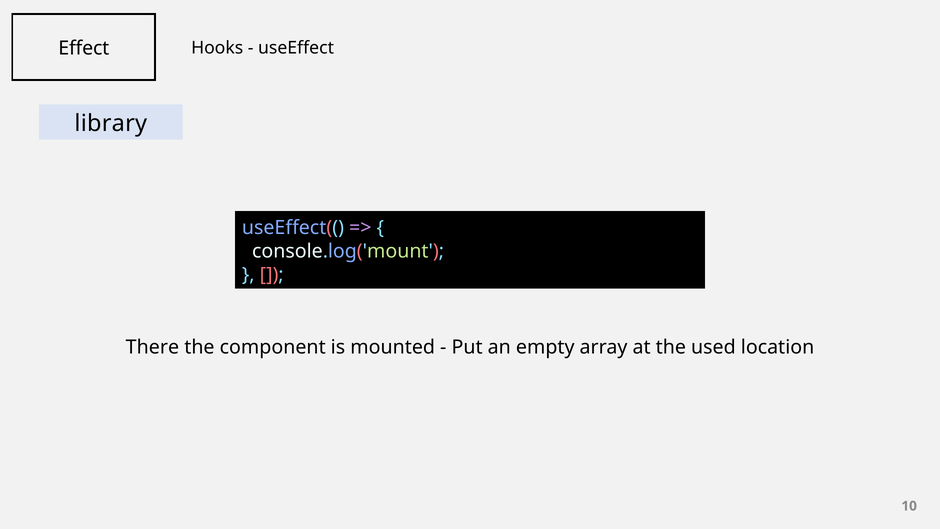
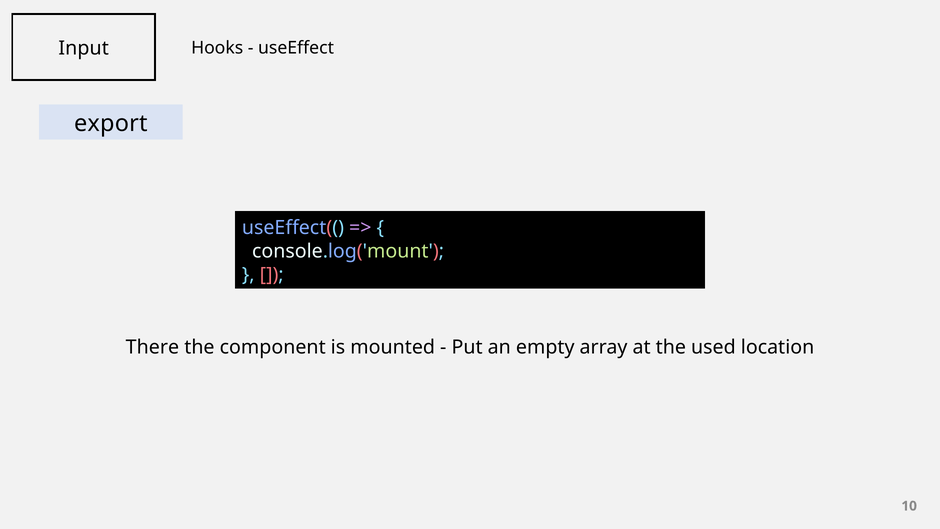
Effect: Effect -> Input
library: library -> export
